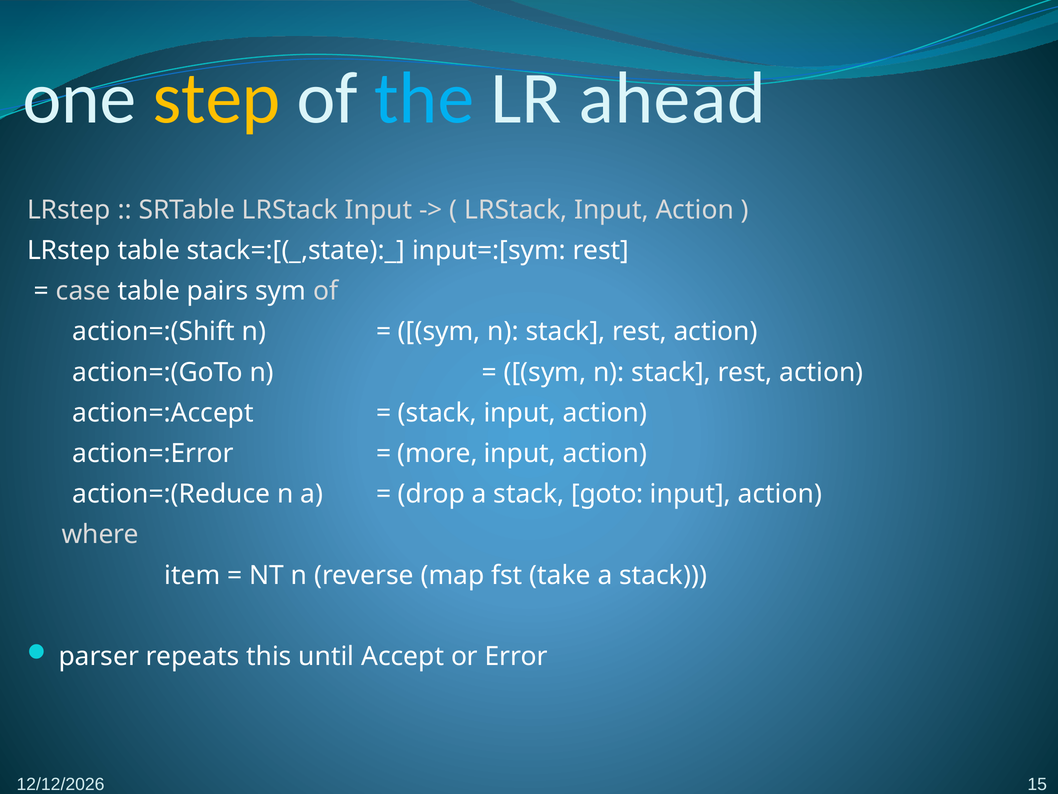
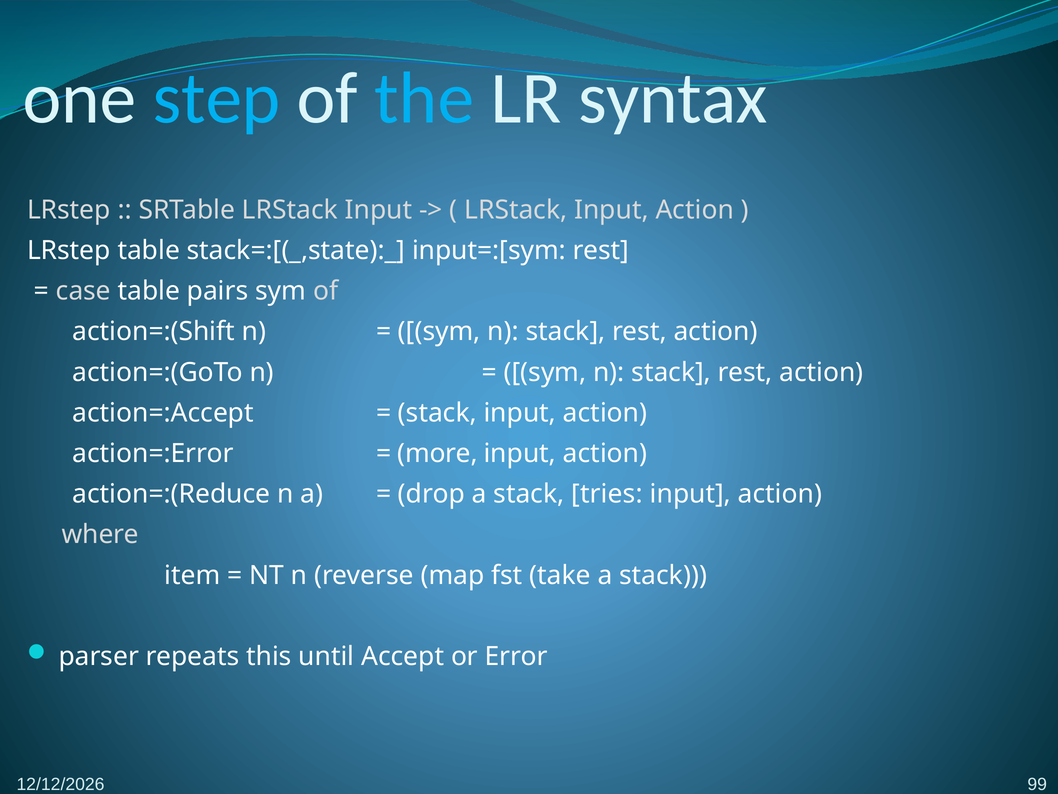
step colour: yellow -> light blue
ahead: ahead -> syntax
goto: goto -> tries
15: 15 -> 99
